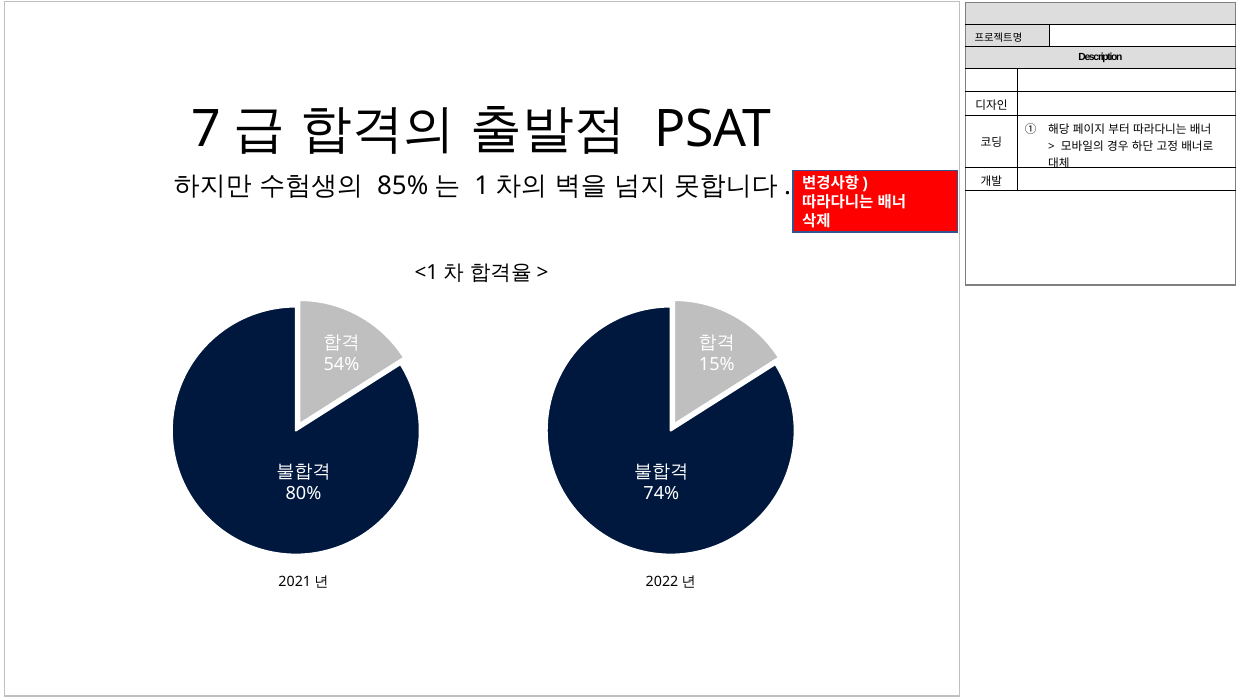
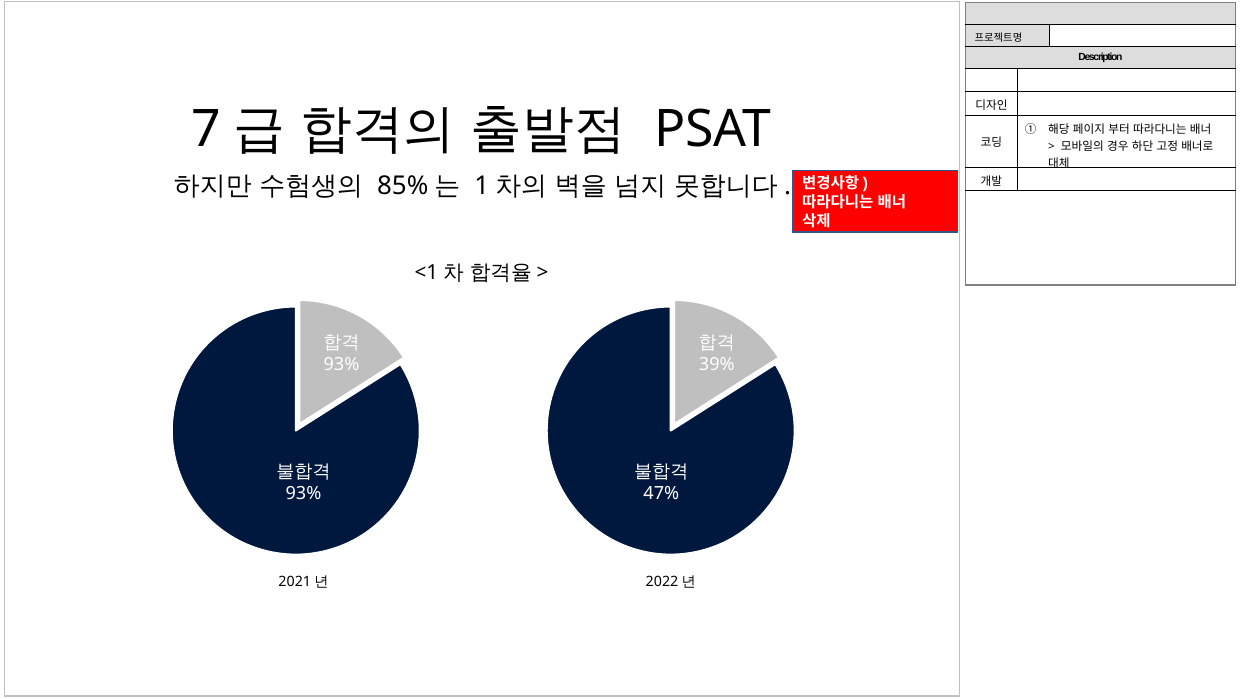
54% at (341, 364): 54% -> 93%
15%: 15% -> 39%
80% at (304, 493): 80% -> 93%
74%: 74% -> 47%
